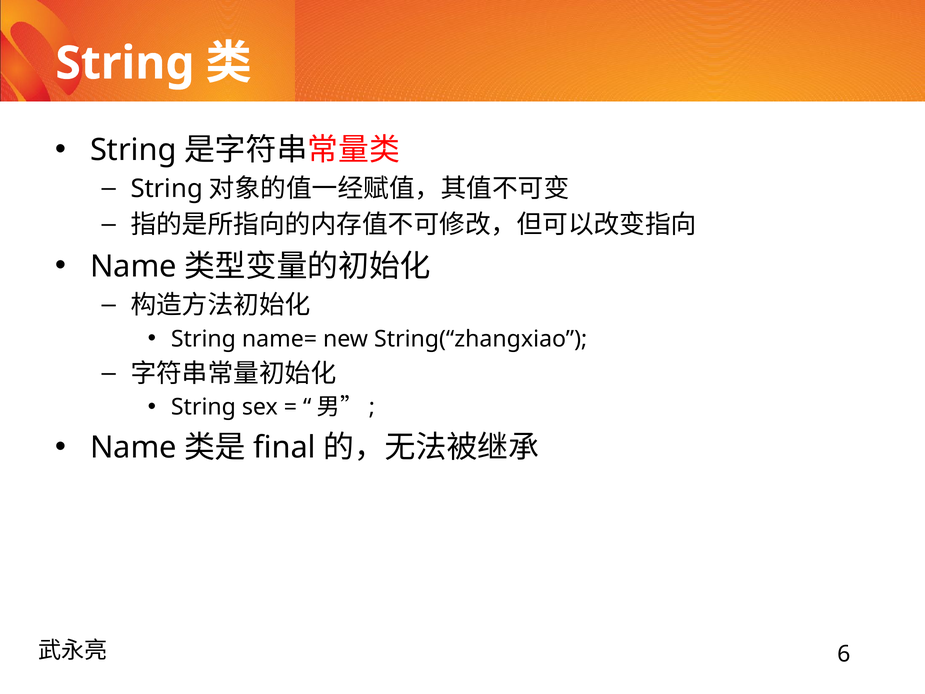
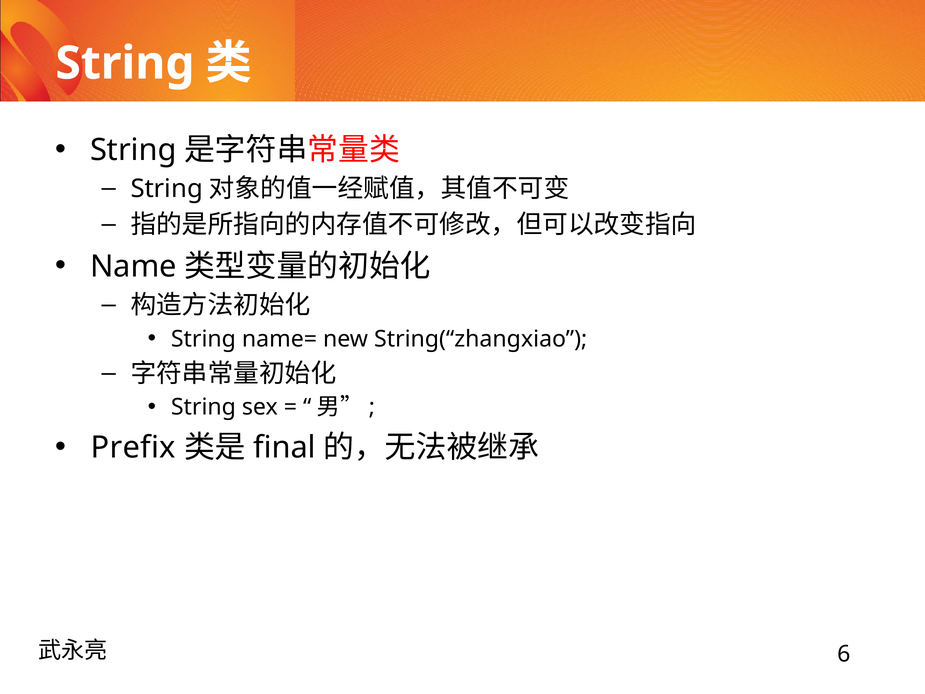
Name at (133, 447): Name -> Prefix
